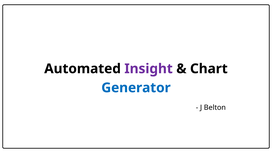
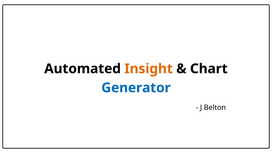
Insight colour: purple -> orange
